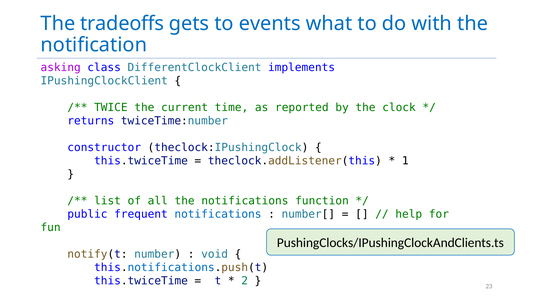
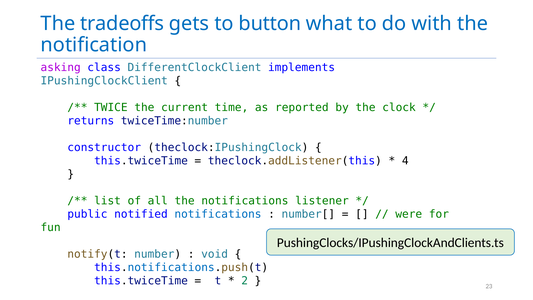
events: events -> button
1: 1 -> 4
function: function -> listener
frequent: frequent -> notified
help: help -> were
